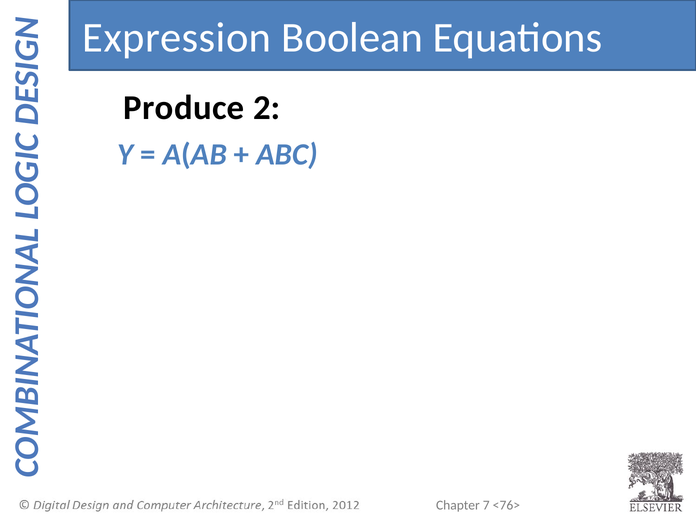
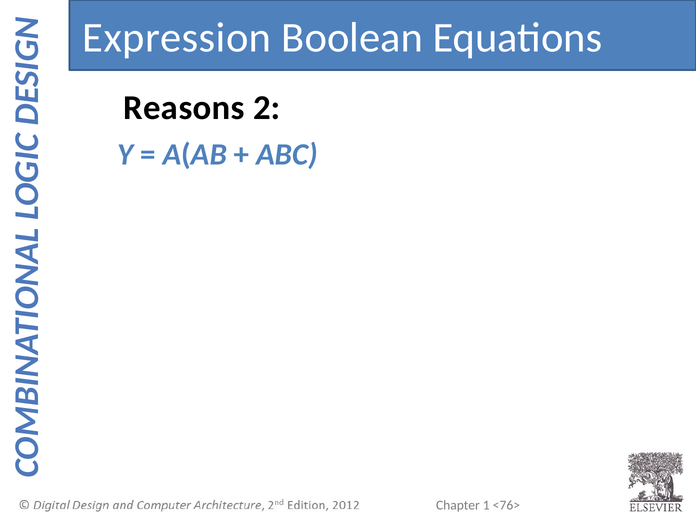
Produce: Produce -> Reasons
7: 7 -> 1
